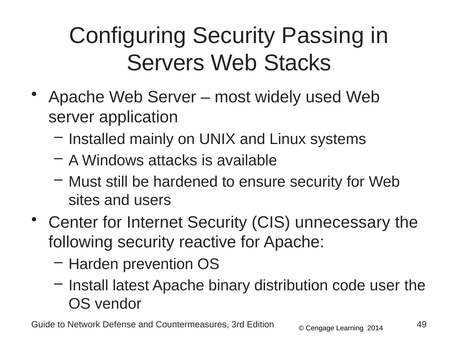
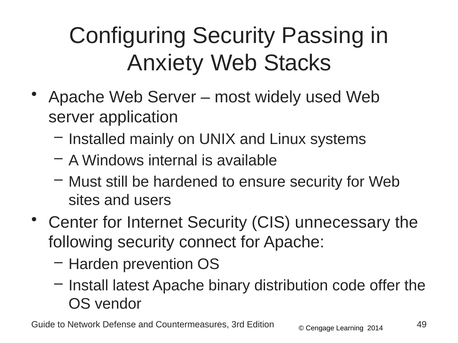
Servers: Servers -> Anxiety
attacks: attacks -> internal
reactive: reactive -> connect
user: user -> offer
